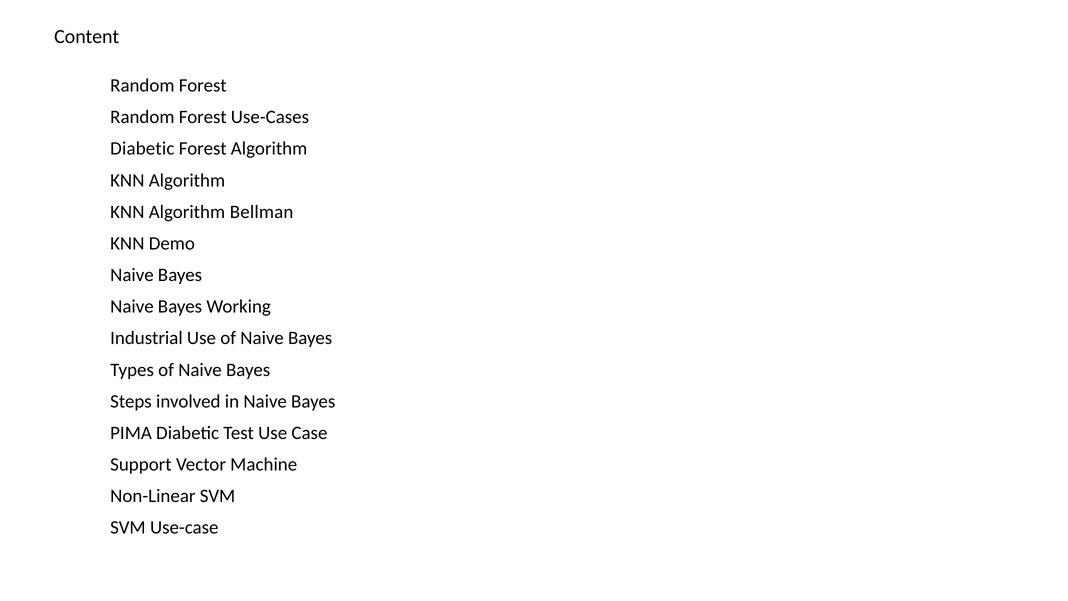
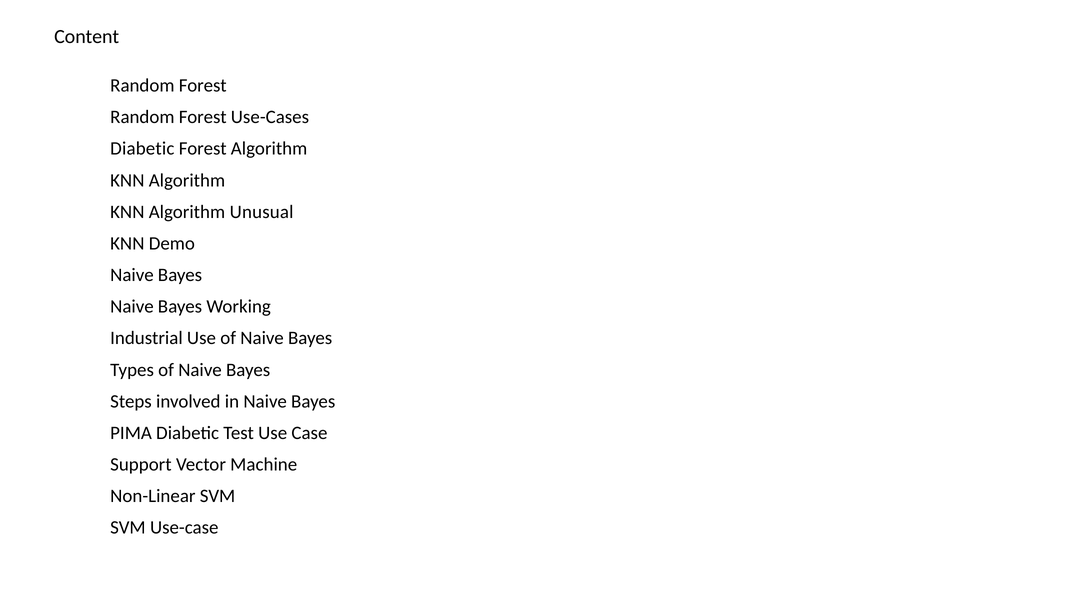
Bellman: Bellman -> Unusual
